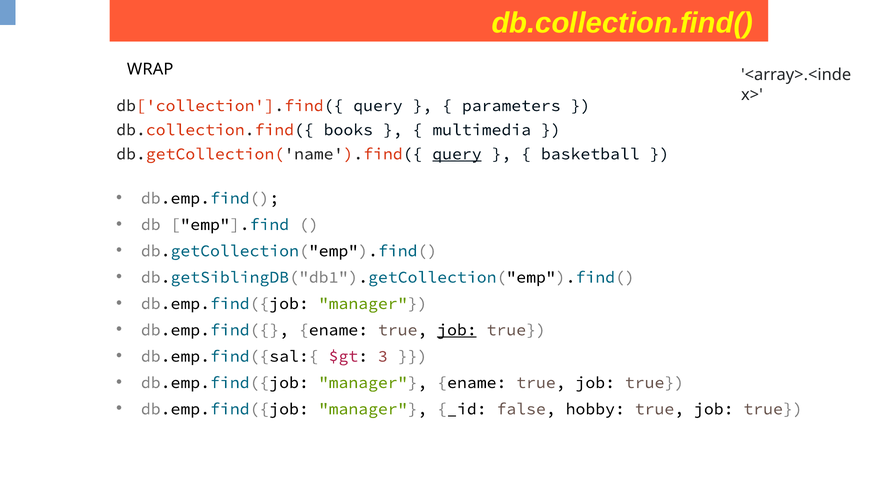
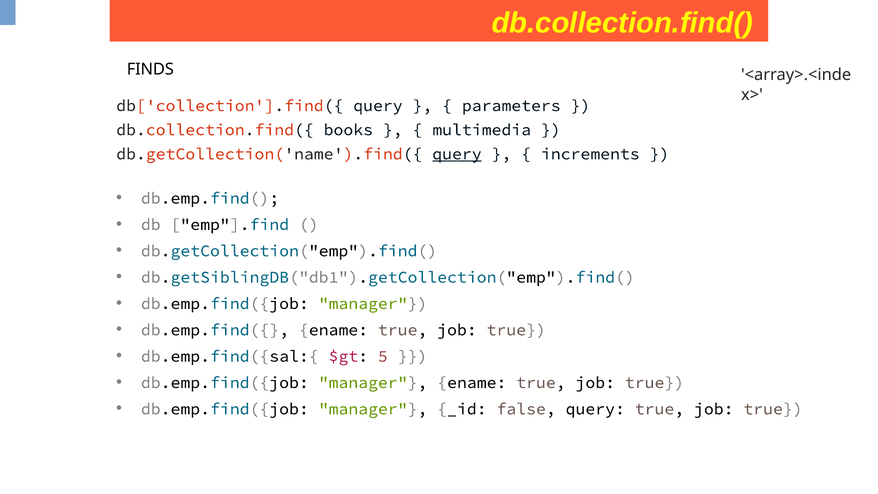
WRAP: WRAP -> FINDS
basketball: basketball -> increments
job at (457, 330) underline: present -> none
3: 3 -> 5
false hobby: hobby -> query
